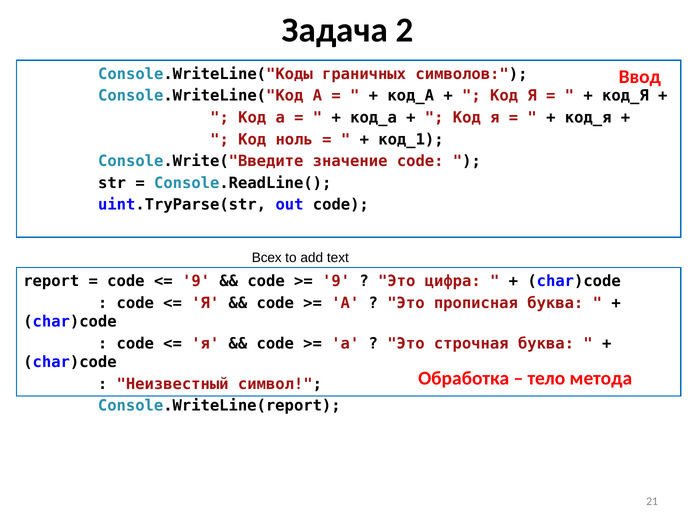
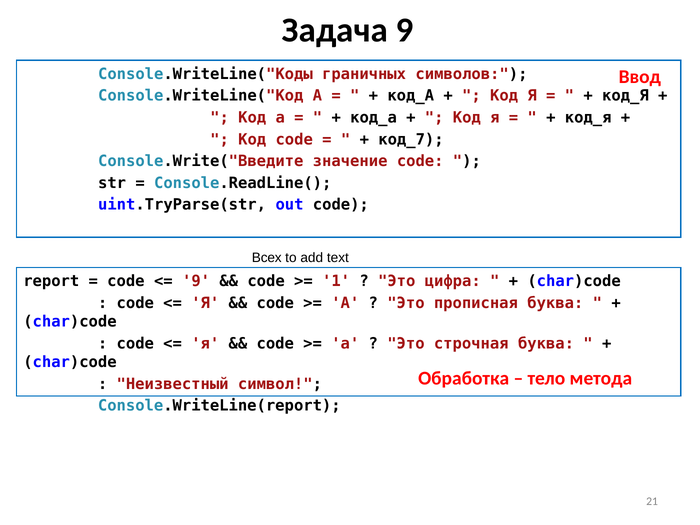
Задача 2: 2 -> 9
Код ноль: ноль -> code
код_1: код_1 -> код_7
9 at (336, 281): 9 -> 1
